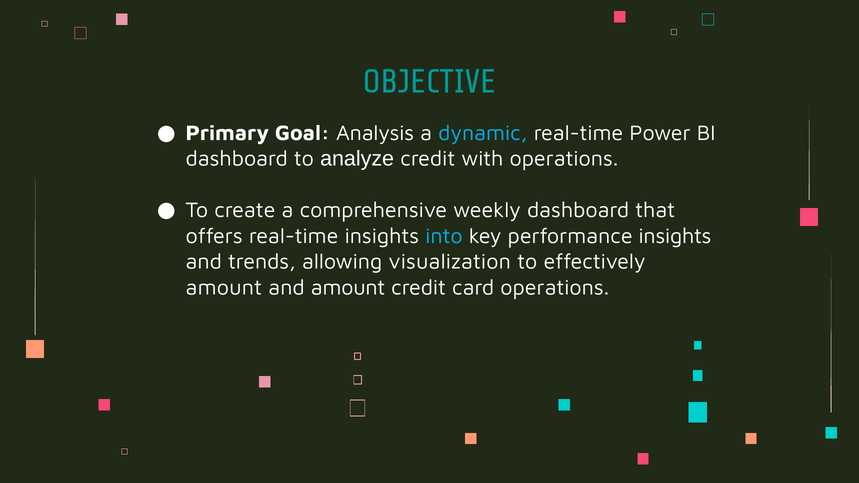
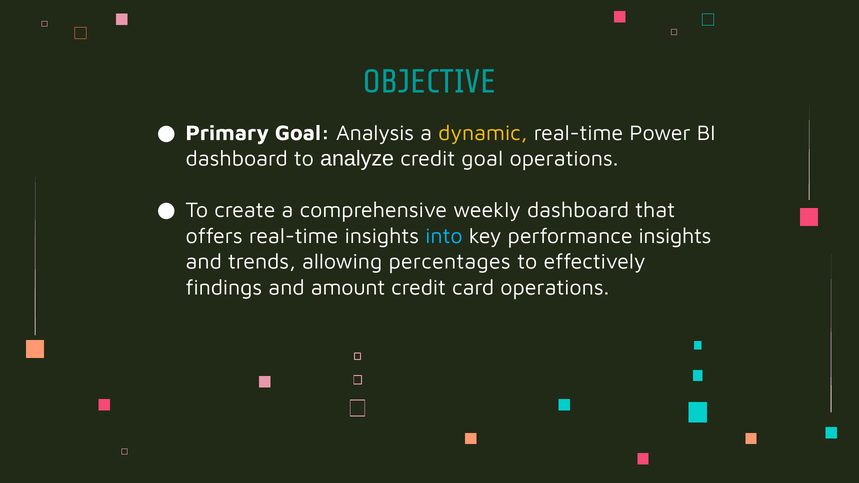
dynamic colour: light blue -> yellow
credit with: with -> goal
visualization: visualization -> percentages
amount at (224, 288): amount -> findings
